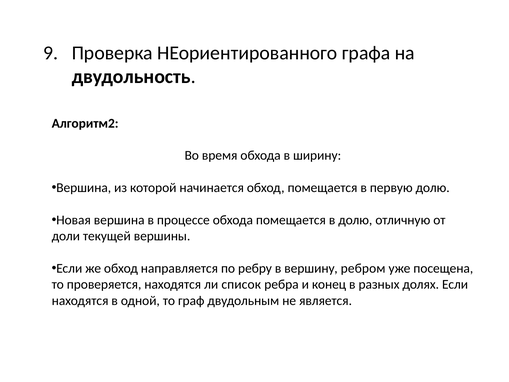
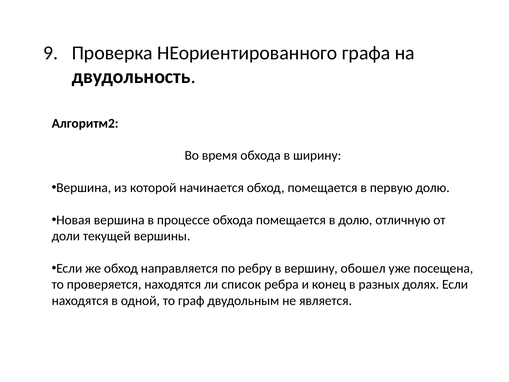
ребром: ребром -> обошел
